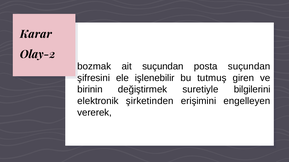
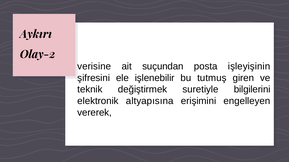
Karar: Karar -> Aykırı
bozmak: bozmak -> verisine
posta suçundan: suçundan -> işleyişinin
birinin: birinin -> teknik
şirketinden: şirketinden -> altyapısına
